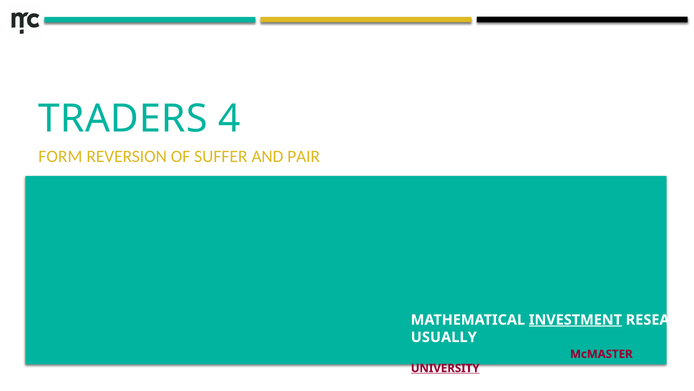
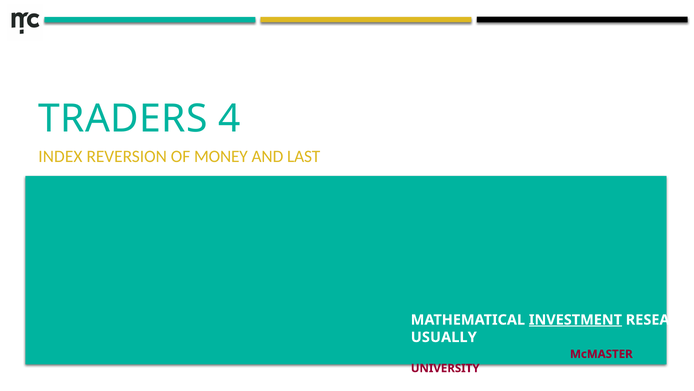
FORM: FORM -> INDEX
SUFFER: SUFFER -> MONEY
PAIR: PAIR -> LAST
UNIVERSITY underline: present -> none
